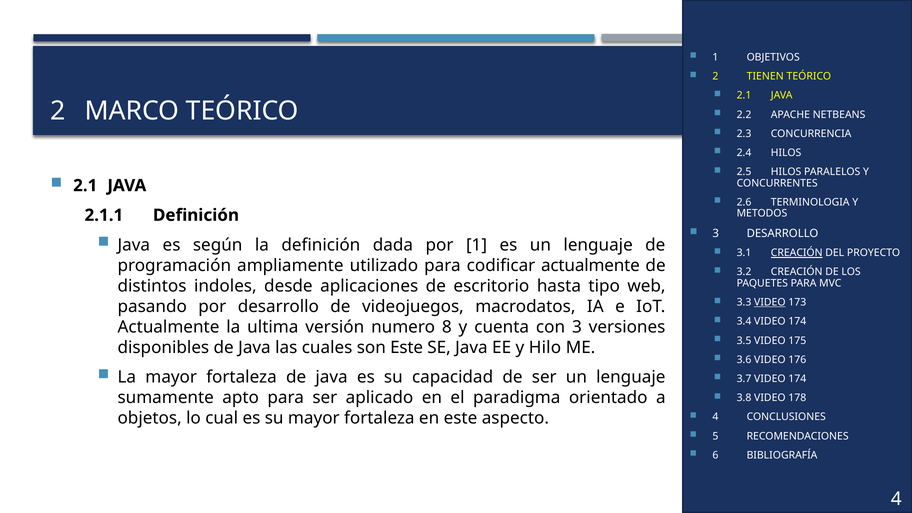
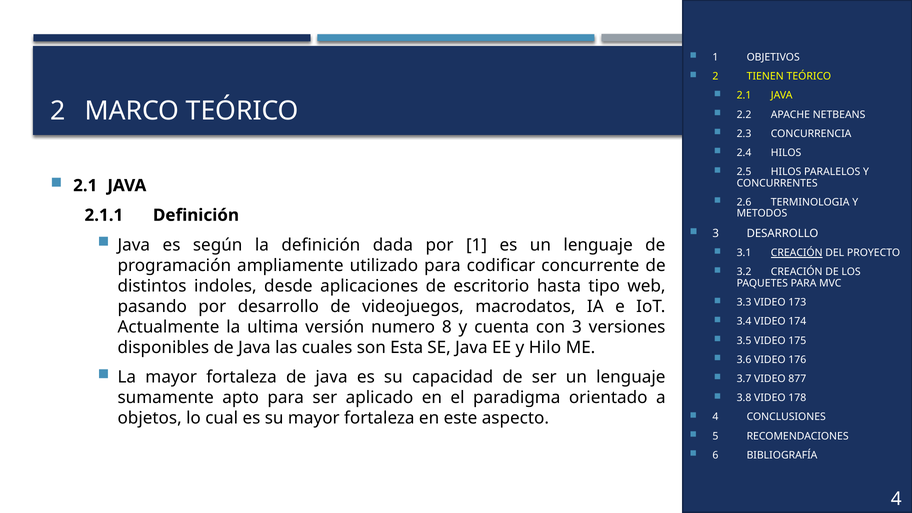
codificar actualmente: actualmente -> concurrente
VIDEO at (770, 302) underline: present -> none
son Este: Este -> Esta
3.7 VIDEO 174: 174 -> 877
